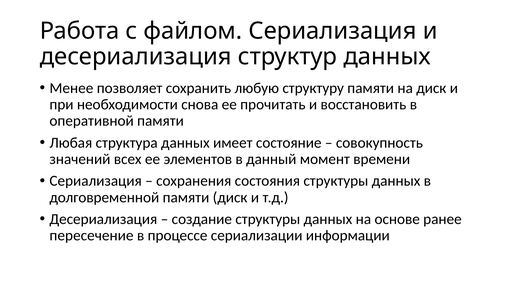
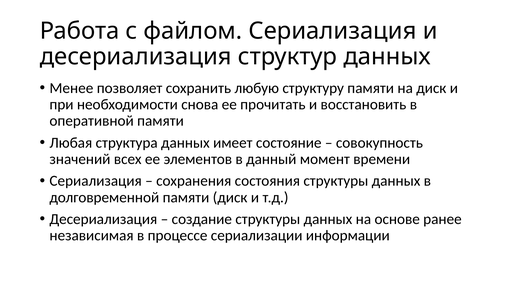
пересечение: пересечение -> независимая
